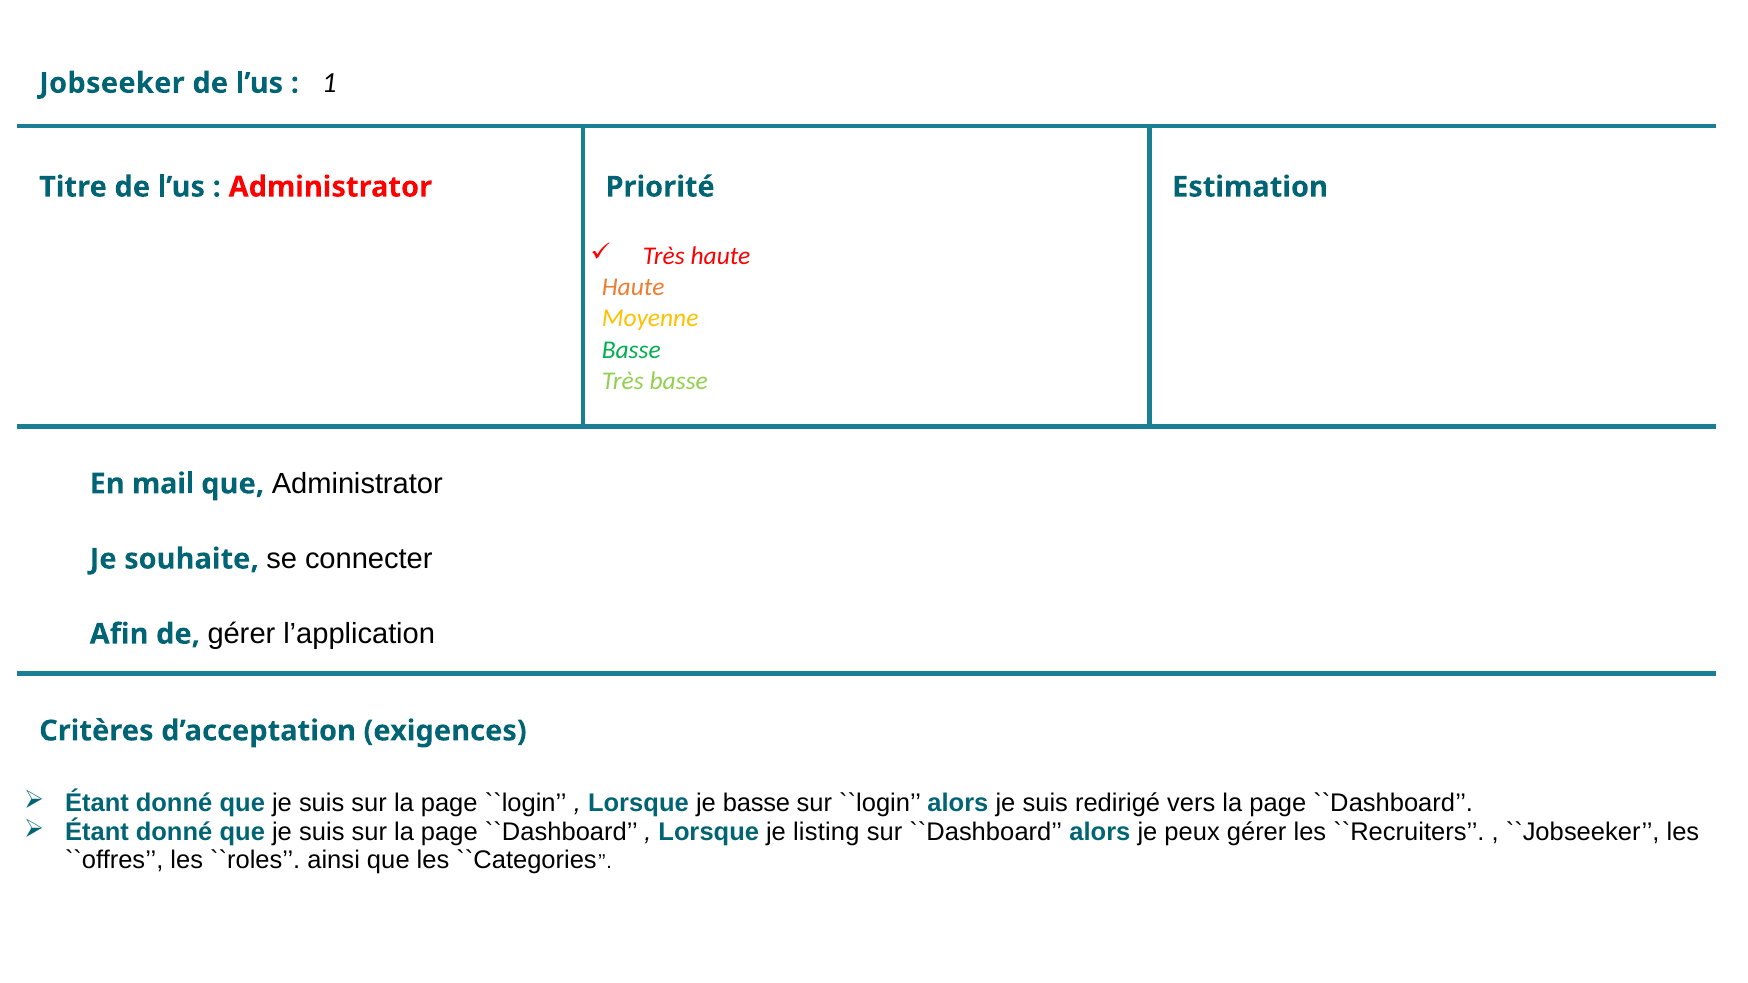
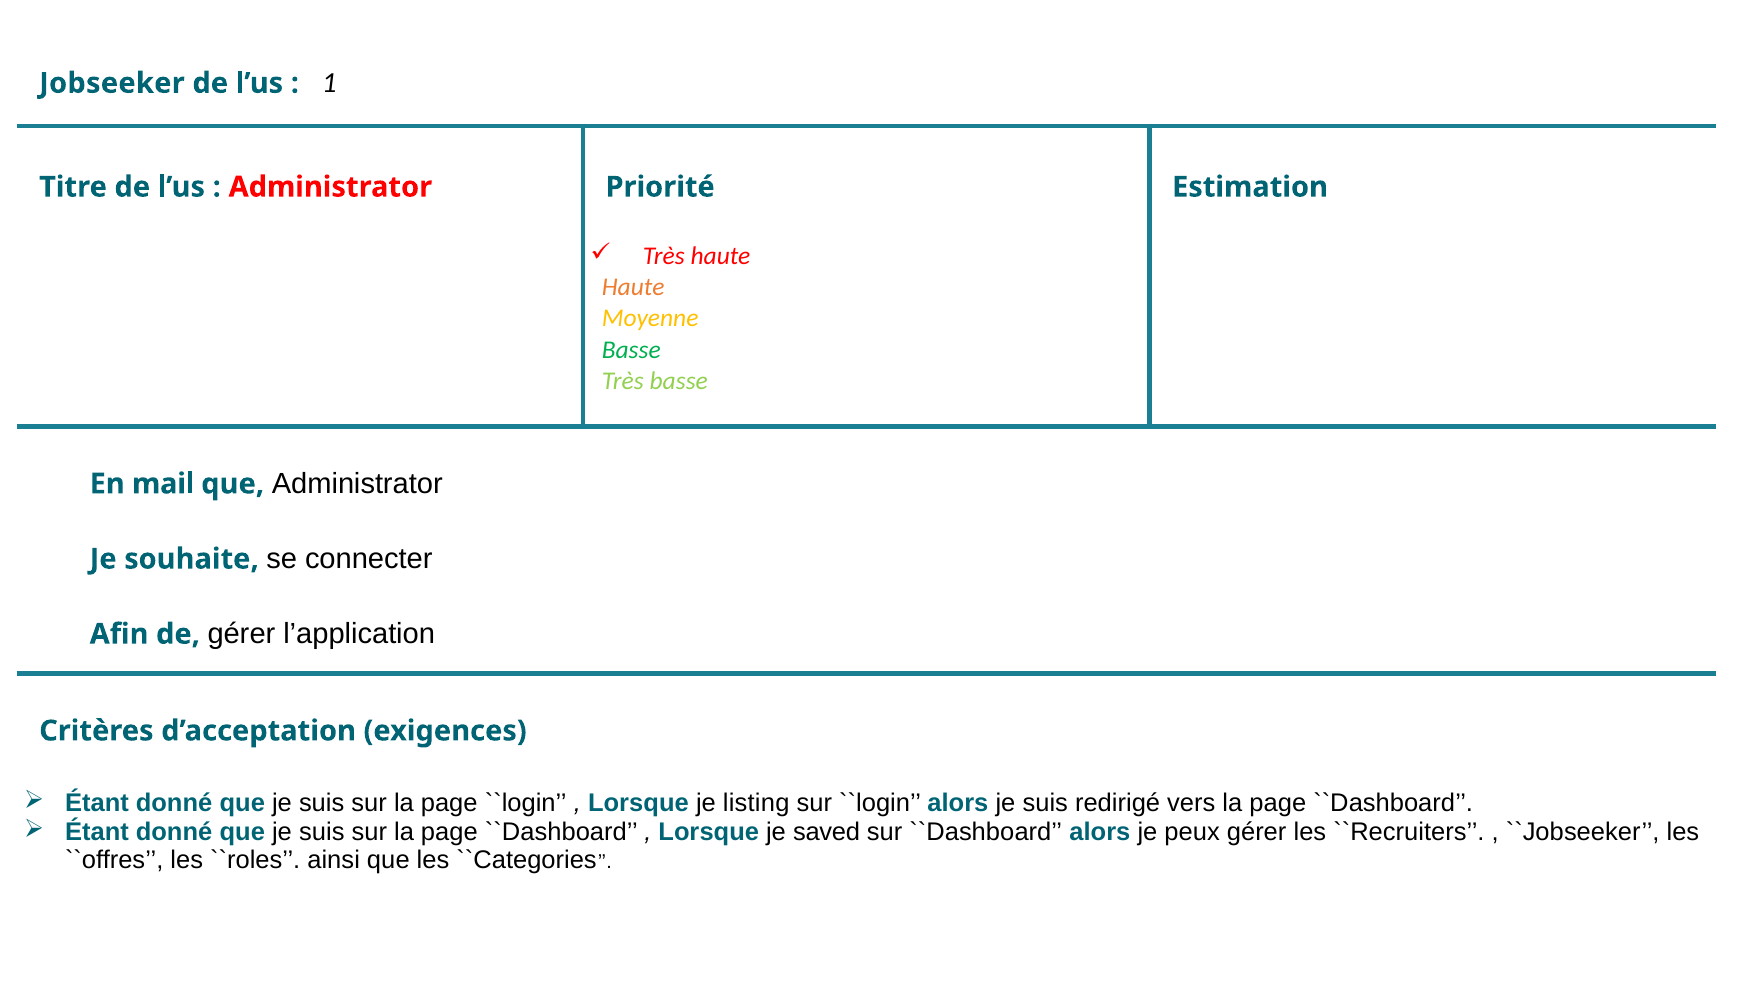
je basse: basse -> listing
listing: listing -> saved
